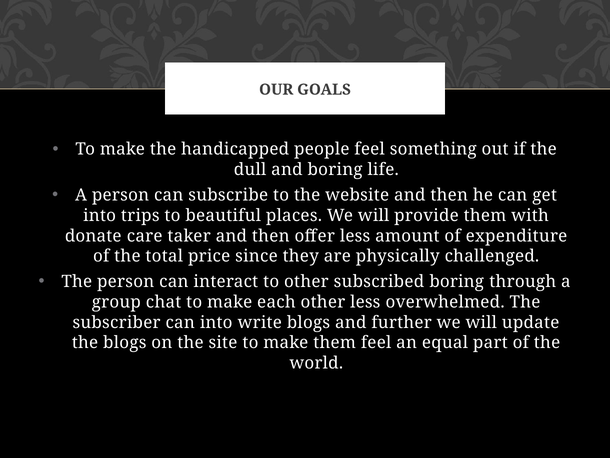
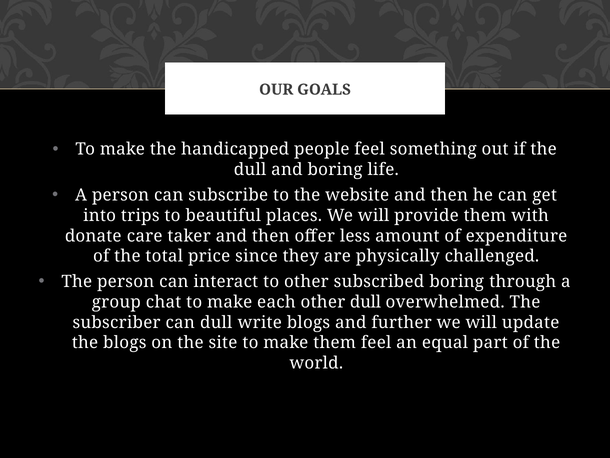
other less: less -> dull
can into: into -> dull
